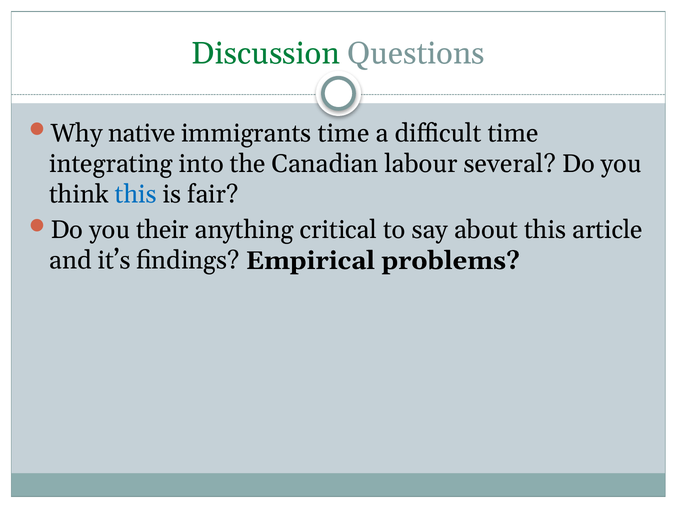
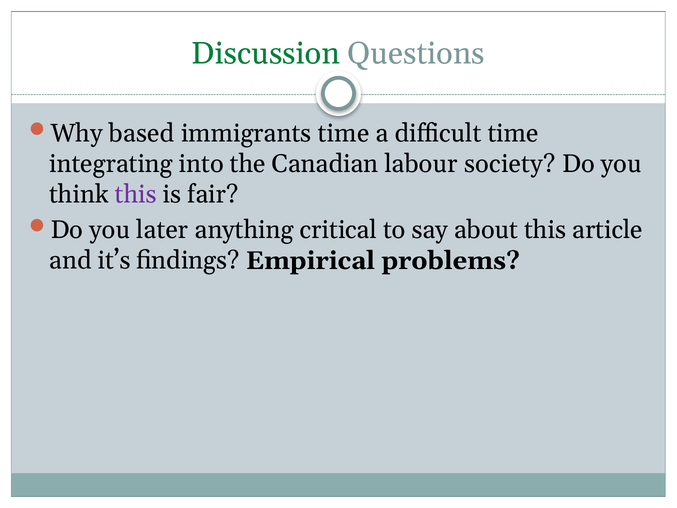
native: native -> based
several: several -> society
this at (136, 194) colour: blue -> purple
their: their -> later
